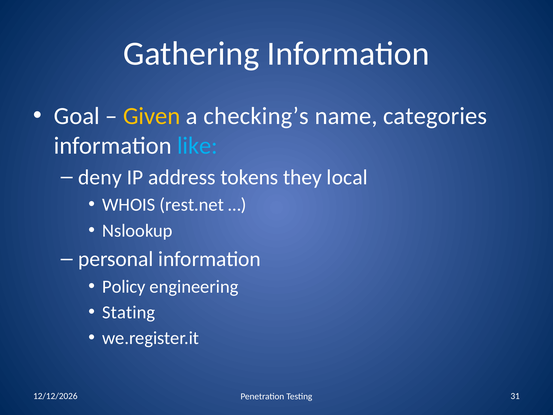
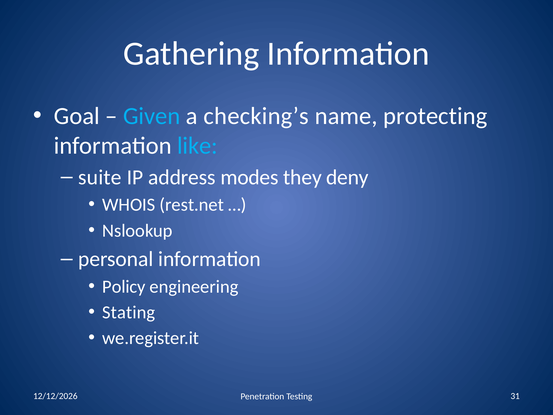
Given colour: yellow -> light blue
categories: categories -> protecting
deny: deny -> suite
tokens: tokens -> modes
local: local -> deny
